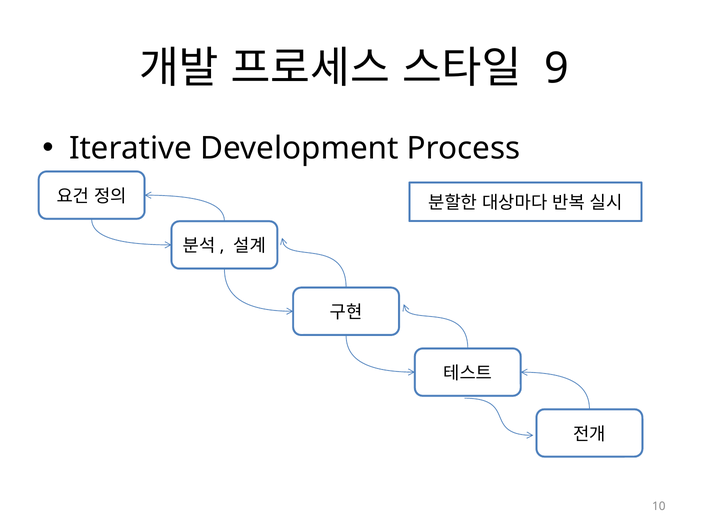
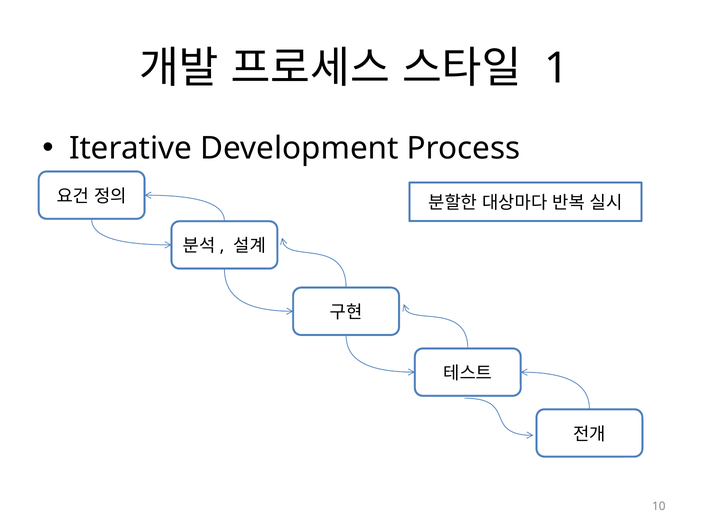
9: 9 -> 1
